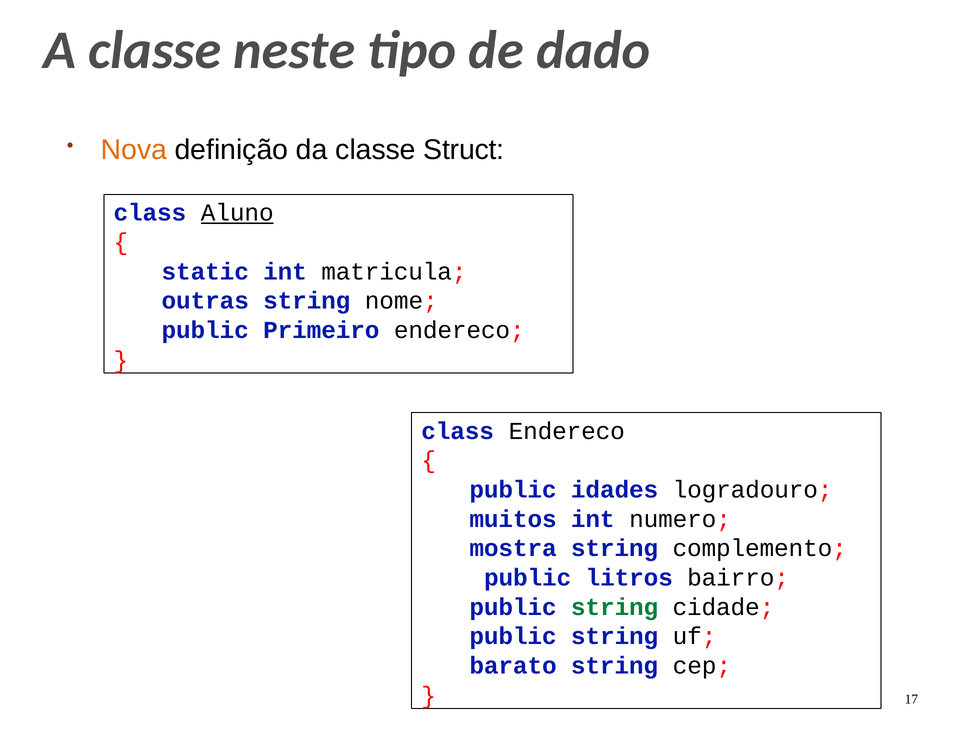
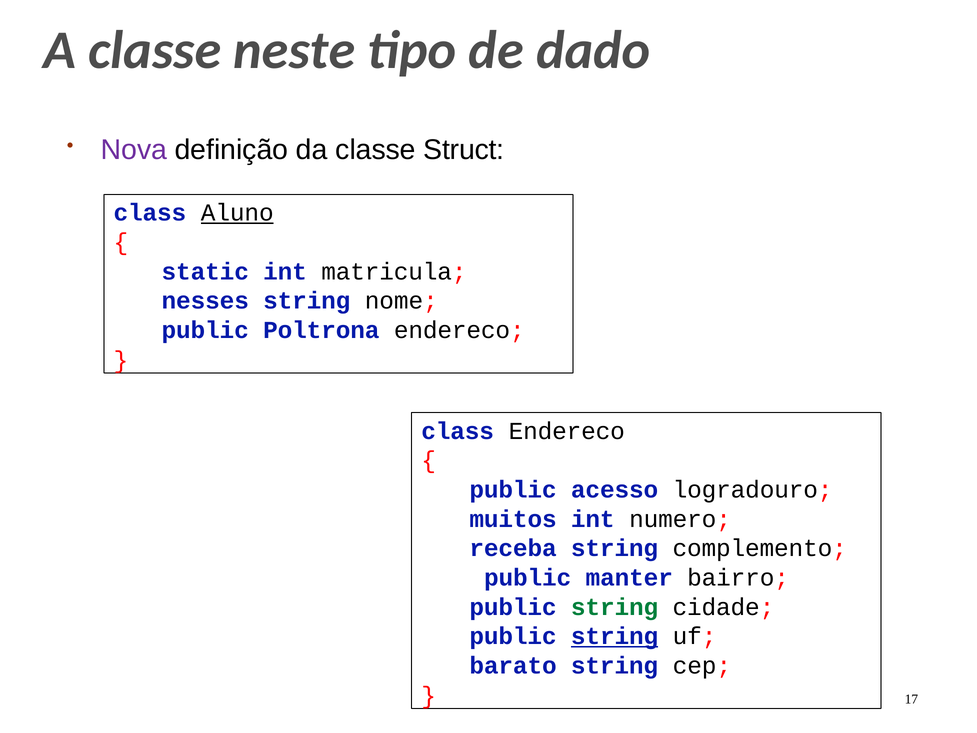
Nova colour: orange -> purple
outras: outras -> nesses
Primeiro: Primeiro -> Poltrona
idades: idades -> acesso
mostra: mostra -> receba
litros: litros -> manter
string at (615, 636) underline: none -> present
